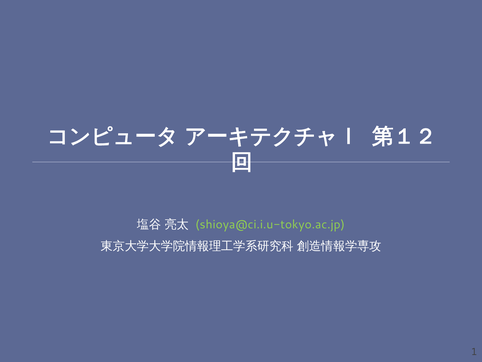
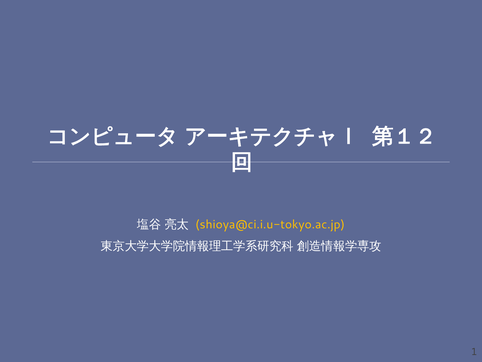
shioya@ci.i.u-tokyo.ac.jp colour: light green -> yellow
